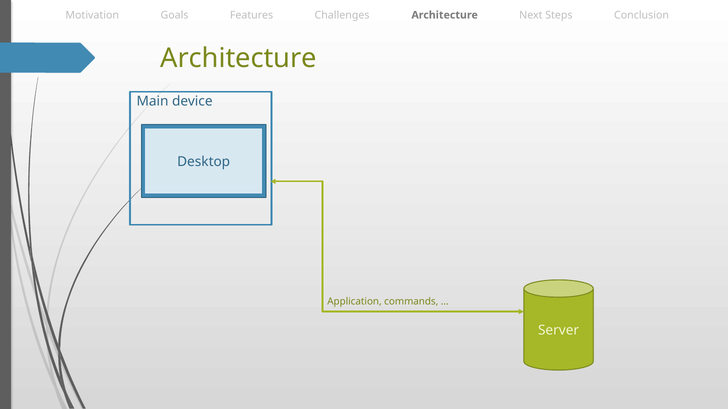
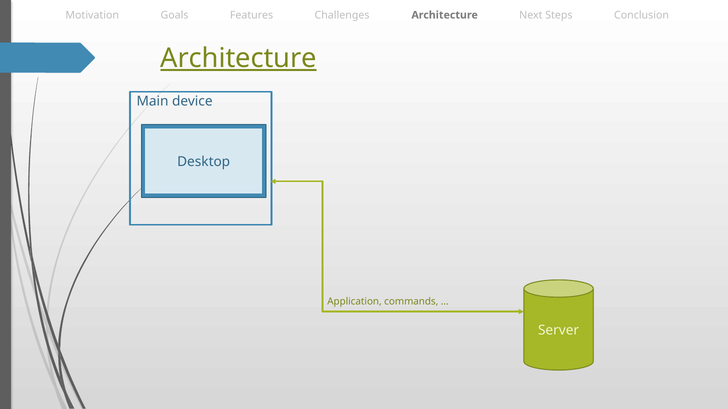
Architecture at (239, 58) underline: none -> present
